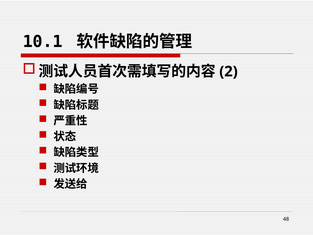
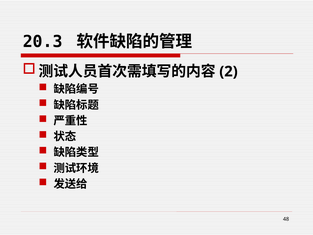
10.1: 10.1 -> 20.3
